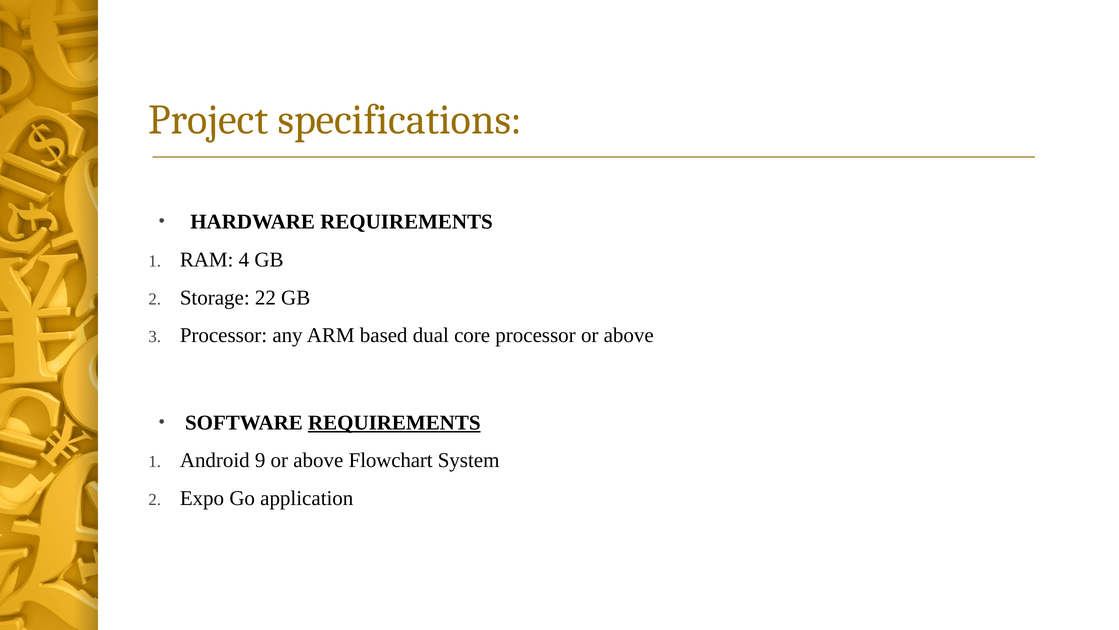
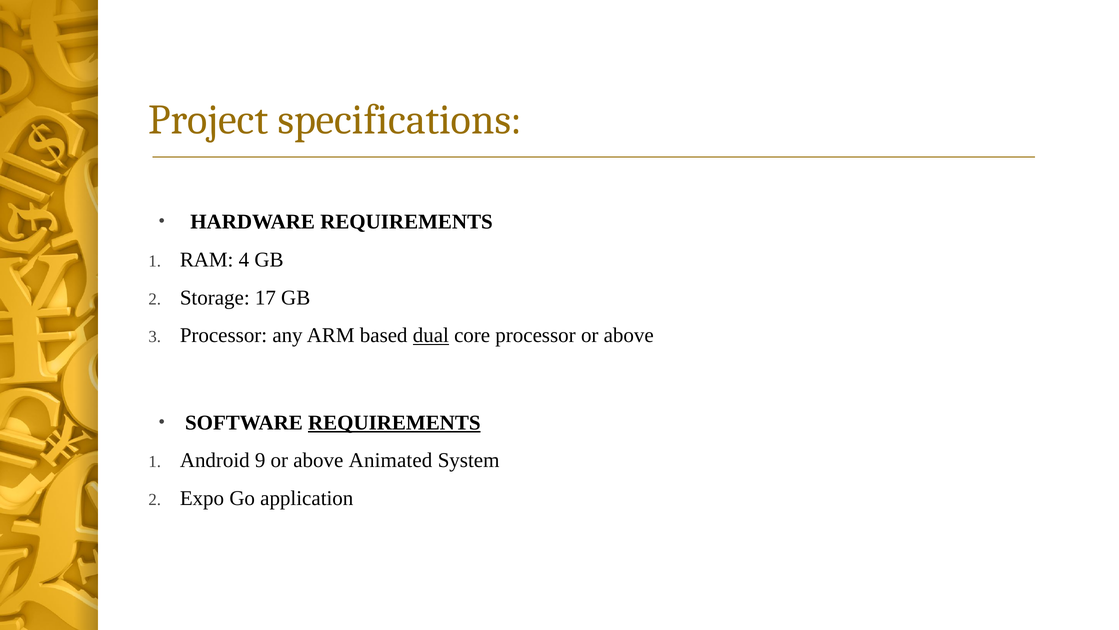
22: 22 -> 17
dual underline: none -> present
Flowchart: Flowchart -> Animated
